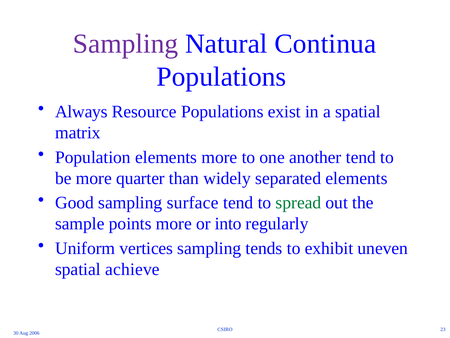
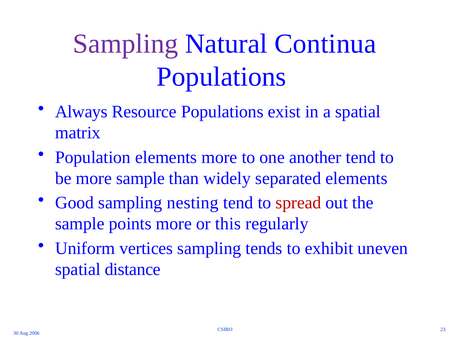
more quarter: quarter -> sample
surface: surface -> nesting
spread colour: green -> red
into: into -> this
achieve: achieve -> distance
